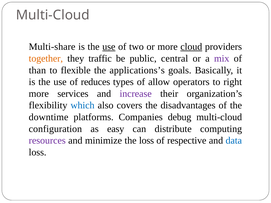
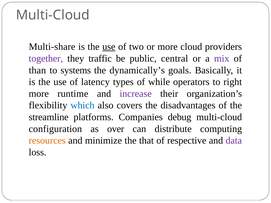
cloud underline: present -> none
together colour: orange -> purple
flexible: flexible -> systems
applications’s: applications’s -> dynamically’s
reduces: reduces -> latency
allow: allow -> while
services: services -> runtime
downtime: downtime -> streamline
easy: easy -> over
resources colour: purple -> orange
the loss: loss -> that
data colour: blue -> purple
